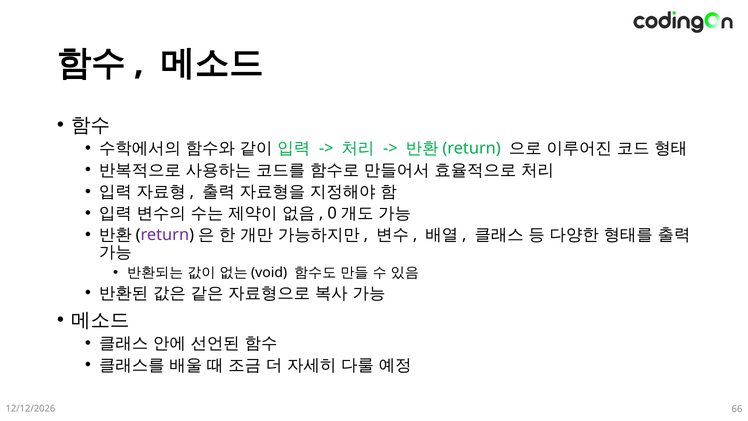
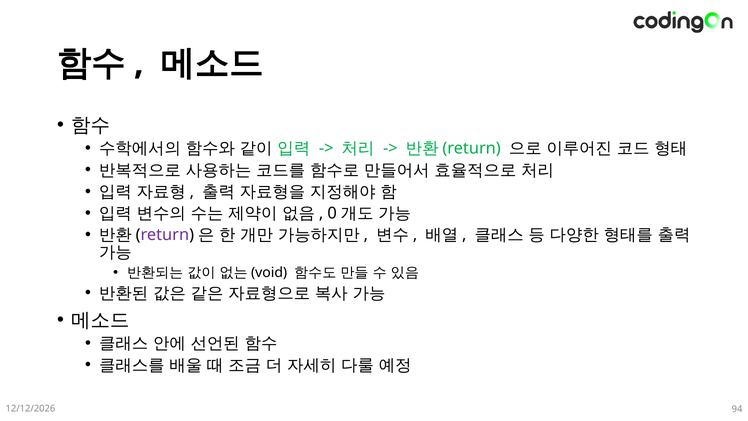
66: 66 -> 94
